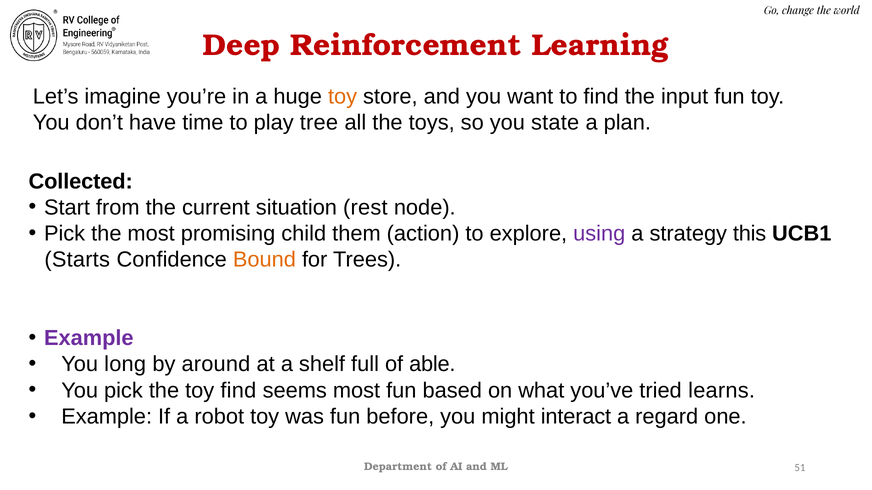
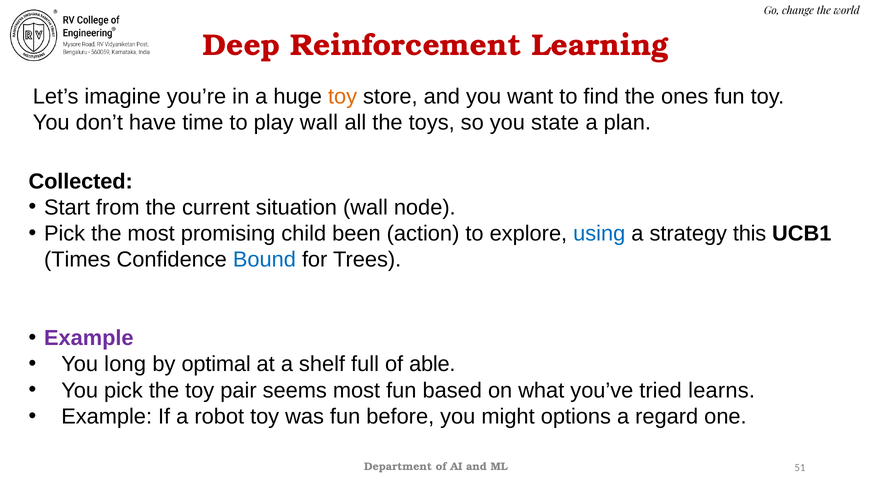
input: input -> ones
play tree: tree -> wall
situation rest: rest -> wall
them: them -> been
using colour: purple -> blue
Starts: Starts -> Times
Bound colour: orange -> blue
around: around -> optimal
toy find: find -> pair
interact: interact -> options
